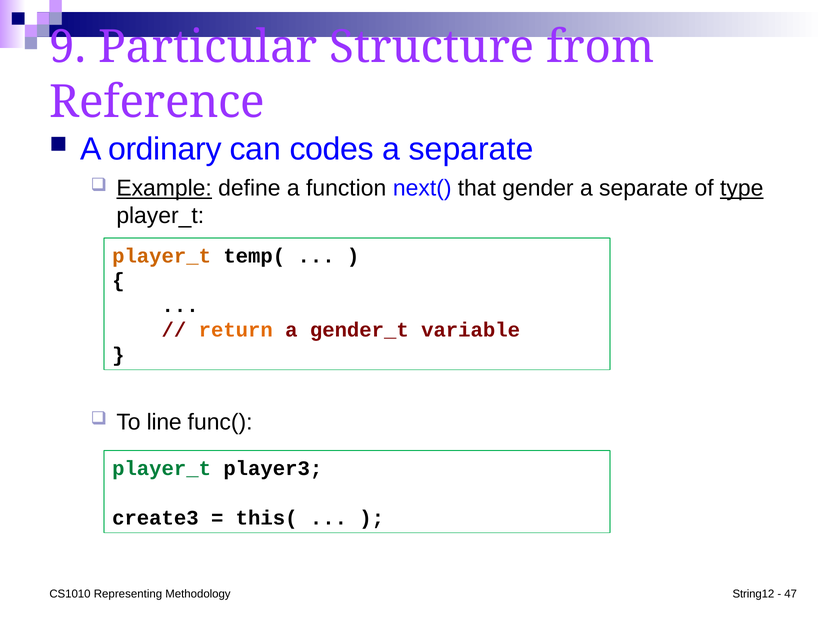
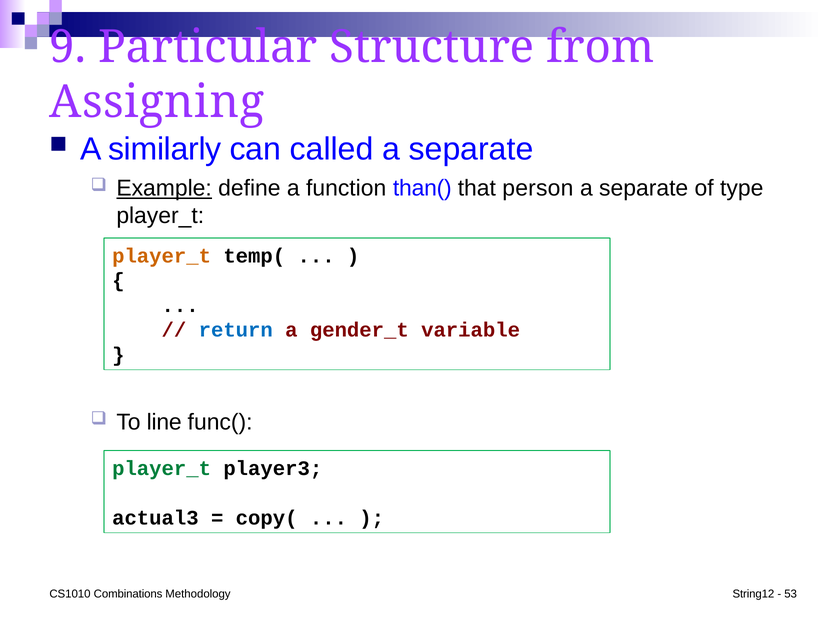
Reference: Reference -> Assigning
ordinary: ordinary -> similarly
codes: codes -> called
next(: next( -> than(
gender: gender -> person
type underline: present -> none
return colour: orange -> blue
create3: create3 -> actual3
this(: this( -> copy(
Representing: Representing -> Combinations
47: 47 -> 53
